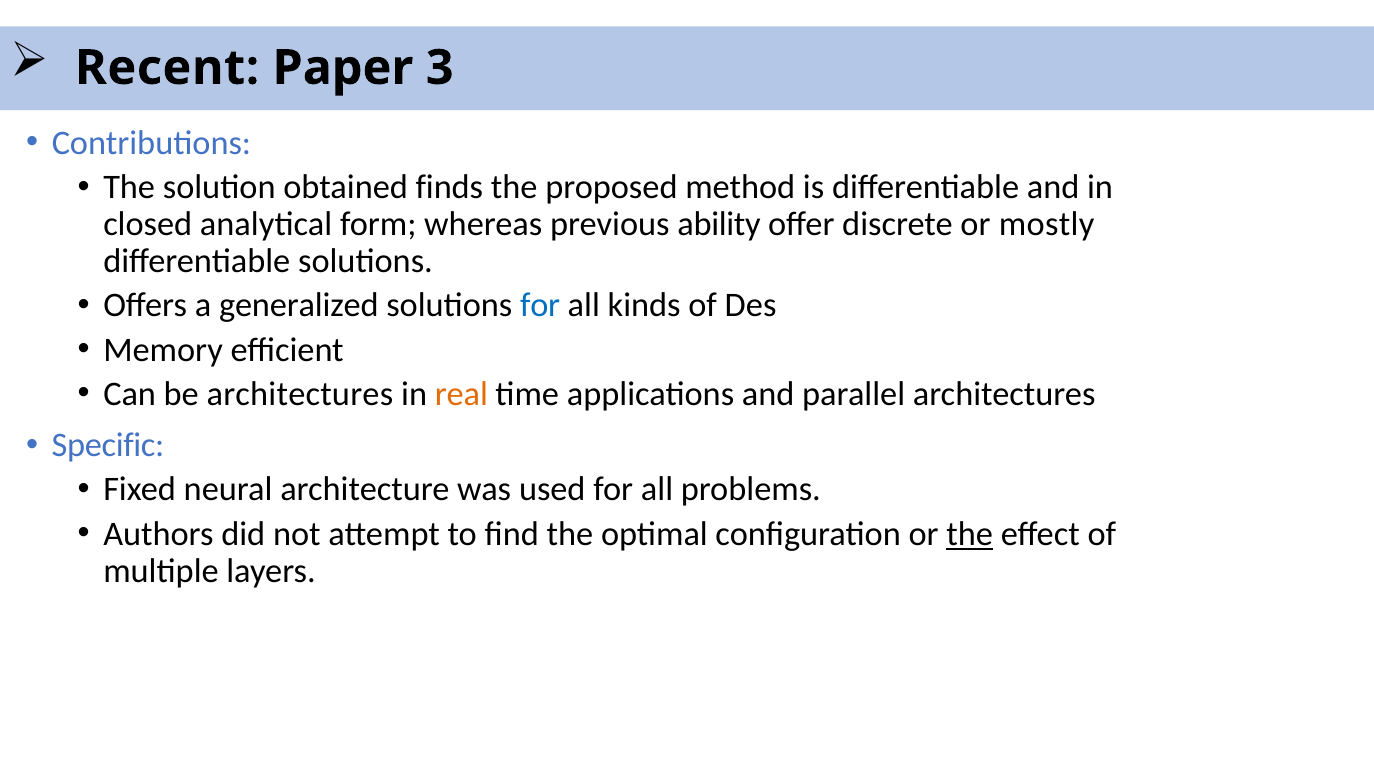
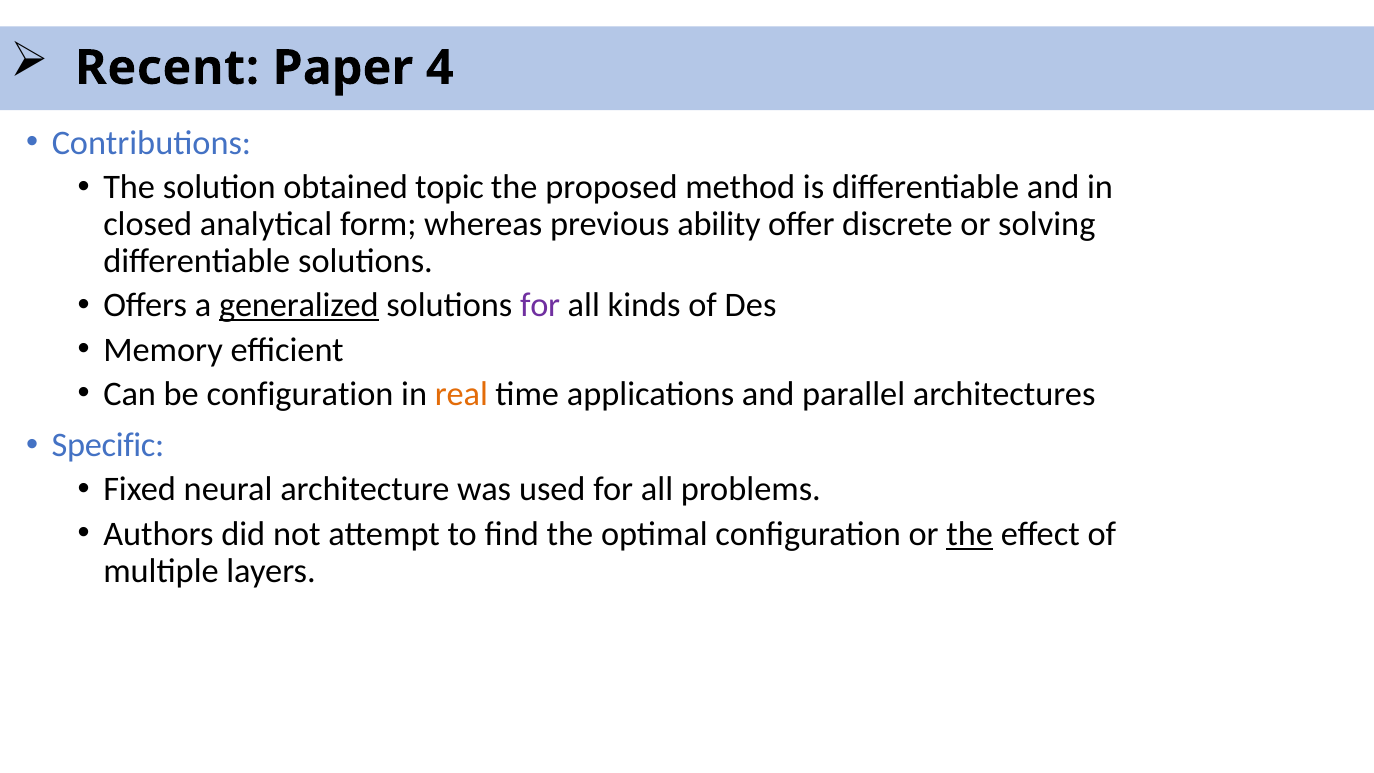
3: 3 -> 4
finds: finds -> topic
mostly: mostly -> solving
generalized underline: none -> present
for at (540, 305) colour: blue -> purple
be architectures: architectures -> configuration
